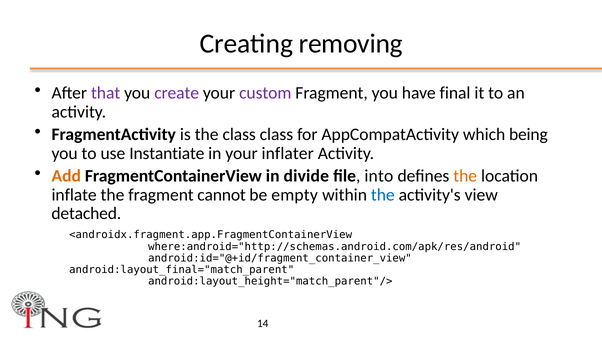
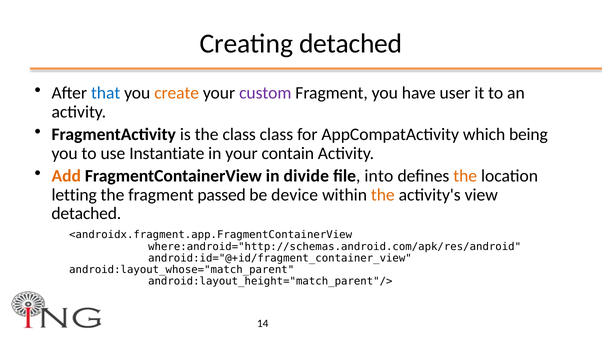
Creating removing: removing -> detached
that colour: purple -> blue
create colour: purple -> orange
final: final -> user
inflater: inflater -> contain
inflate: inflate -> letting
cannot: cannot -> passed
empty: empty -> device
the at (383, 195) colour: blue -> orange
android:layout_final="match_parent: android:layout_final="match_parent -> android:layout_whose="match_parent
